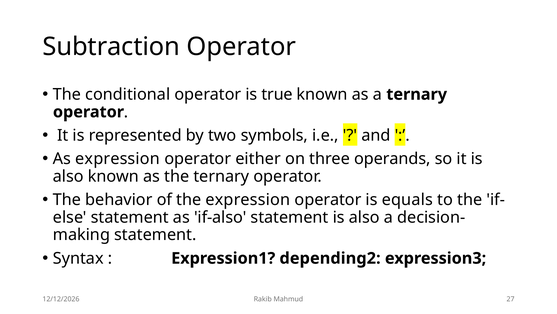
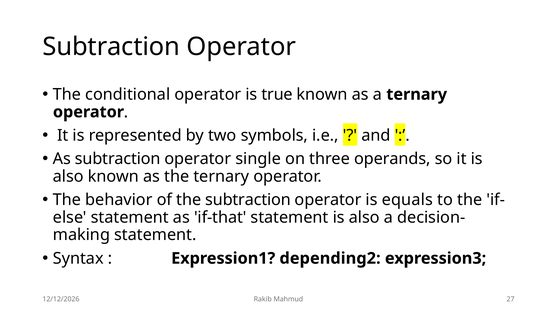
As expression: expression -> subtraction
either: either -> single
the expression: expression -> subtraction
if-also: if-also -> if-that
